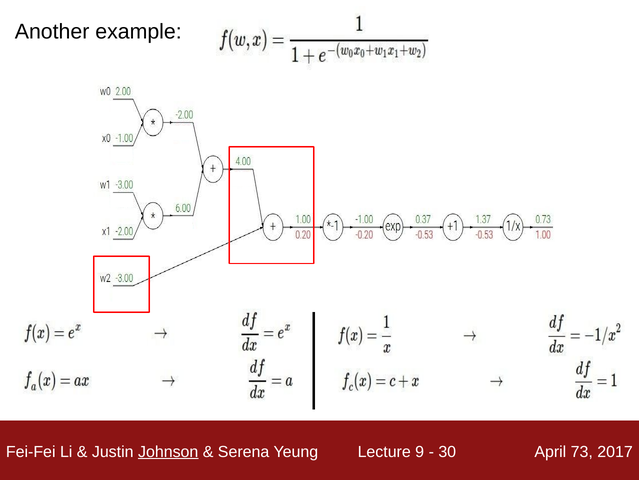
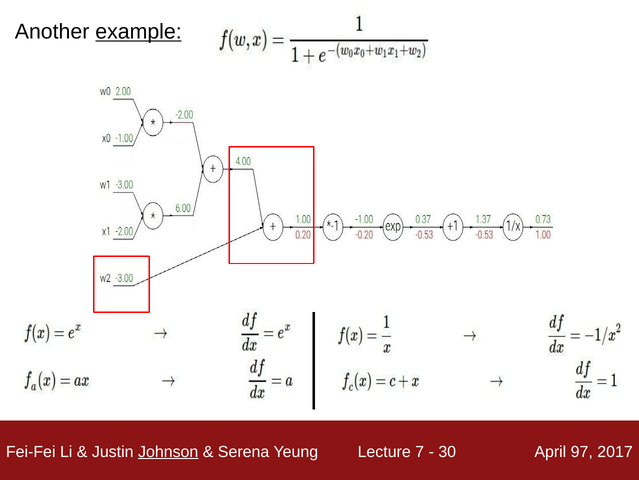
example underline: none -> present
9: 9 -> 7
73: 73 -> 97
